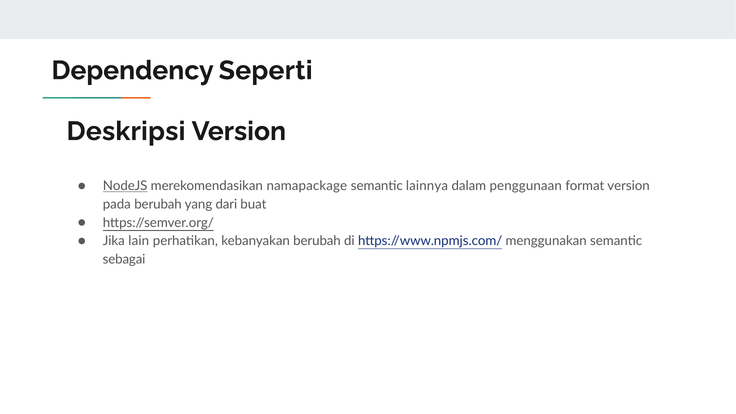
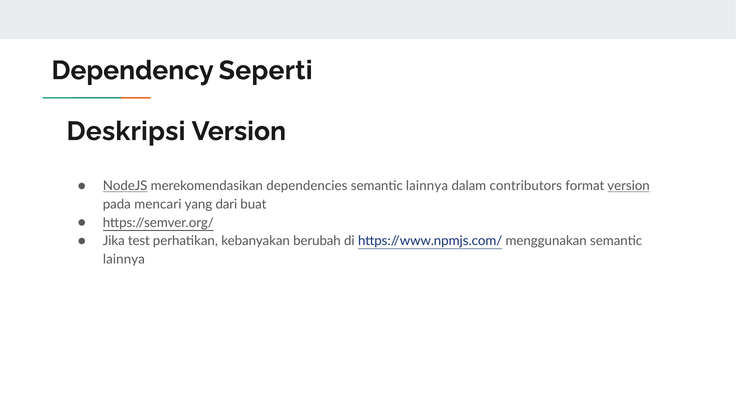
namapackage: namapackage -> dependencies
penggunaan: penggunaan -> contributors
version at (629, 186) underline: none -> present
pada berubah: berubah -> mencari
lain: lain -> test
sebagai at (124, 259): sebagai -> lainnya
